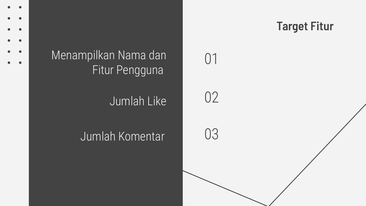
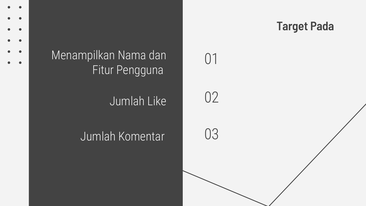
Target Fitur: Fitur -> Pada
